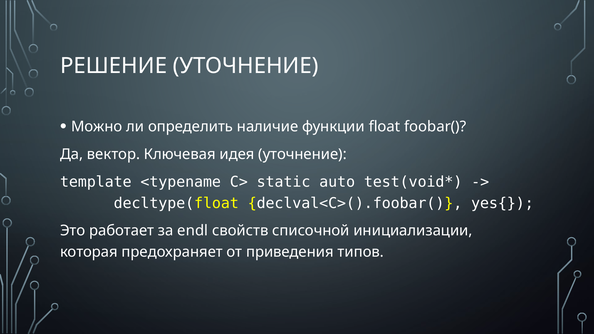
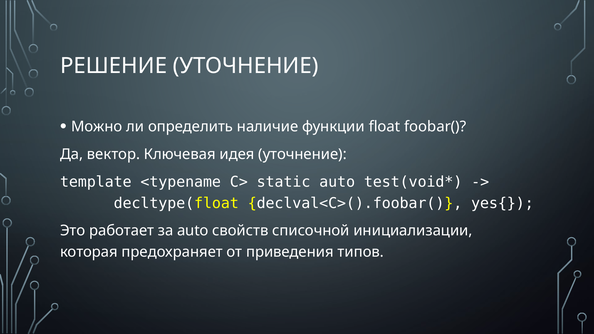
за endl: endl -> auto
